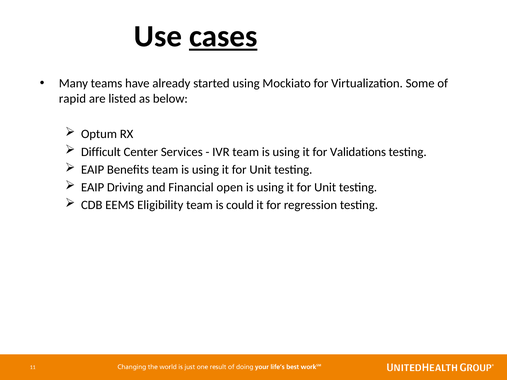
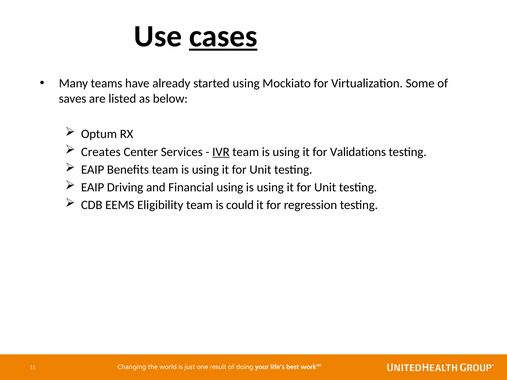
rapid: rapid -> saves
Difficult: Difficult -> Creates
IVR underline: none -> present
Financial open: open -> using
